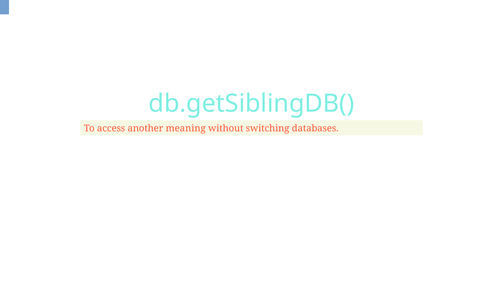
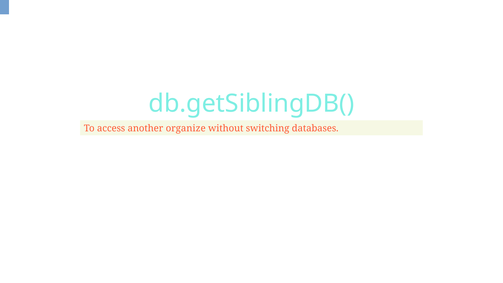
meaning: meaning -> organize
